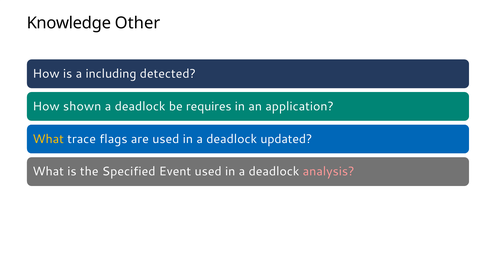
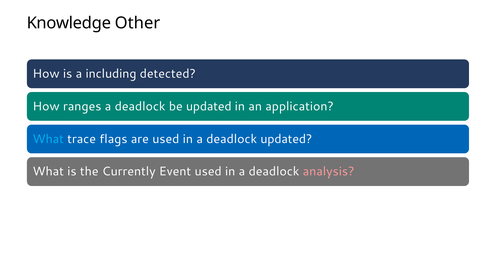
shown: shown -> ranges
be requires: requires -> updated
What at (48, 139) colour: yellow -> light blue
Specified: Specified -> Currently
